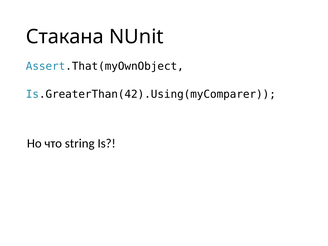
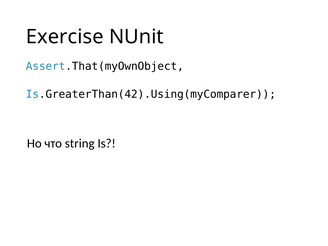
Стакана: Стакана -> Exercise
